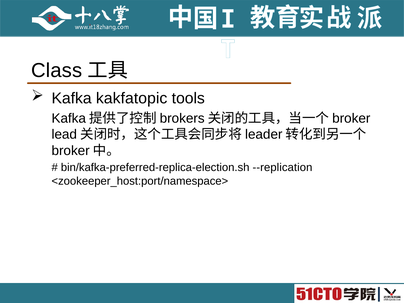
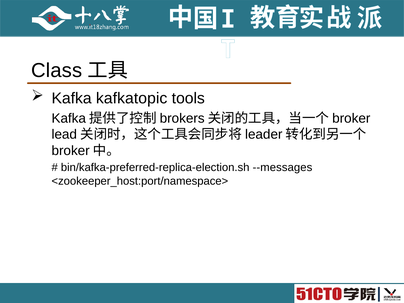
kakfatopic: kakfatopic -> kafkatopic
--replication: --replication -> --messages
